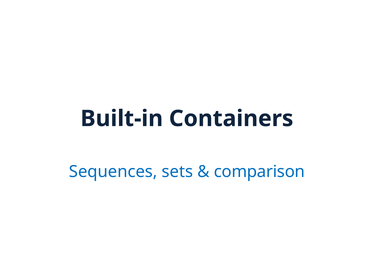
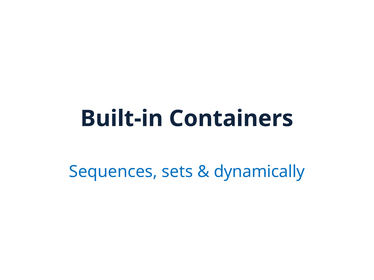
comparison: comparison -> dynamically
